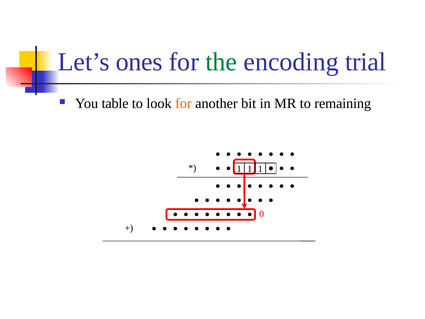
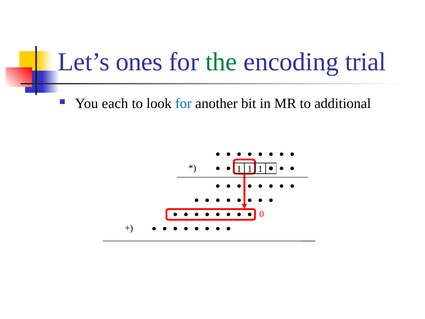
table: table -> each
for at (183, 103) colour: orange -> blue
remaining: remaining -> additional
